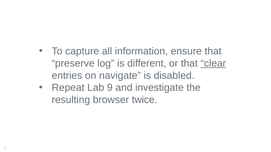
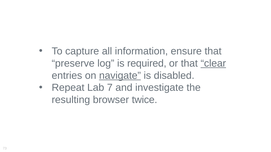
different: different -> required
navigate underline: none -> present
9: 9 -> 7
